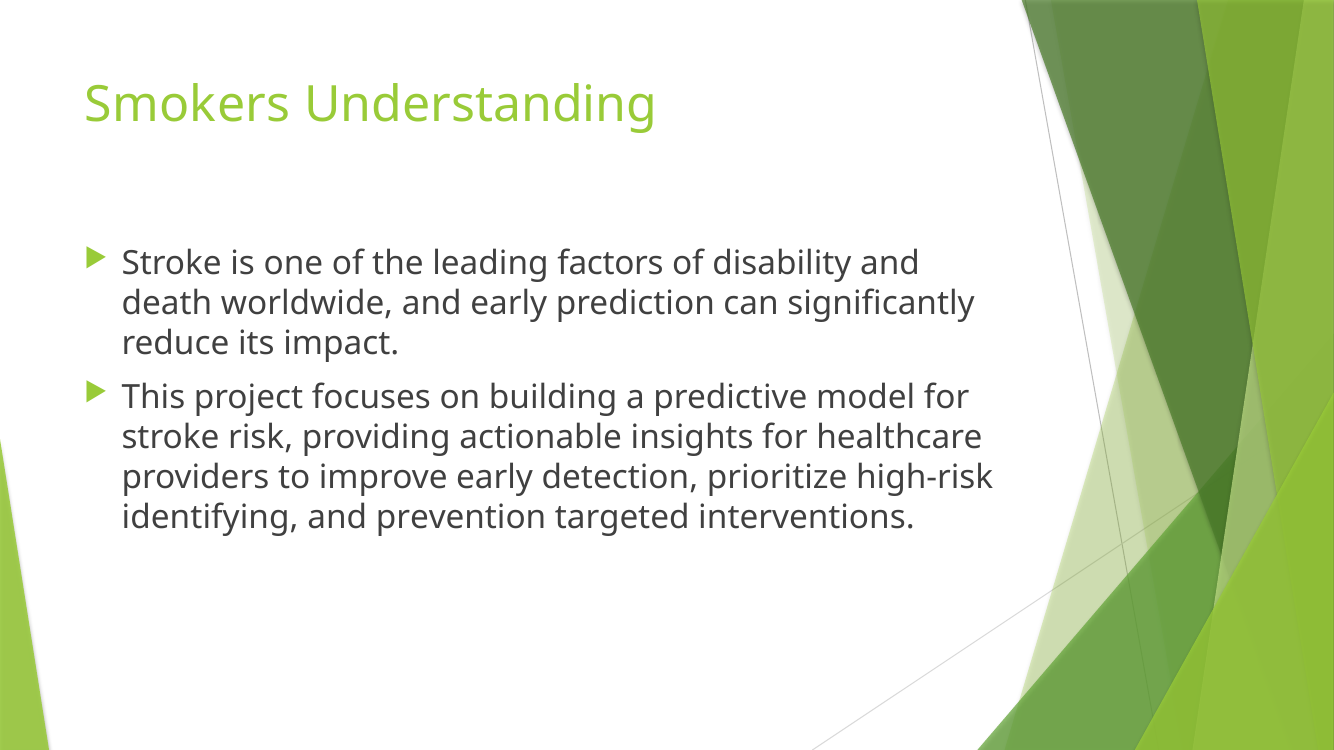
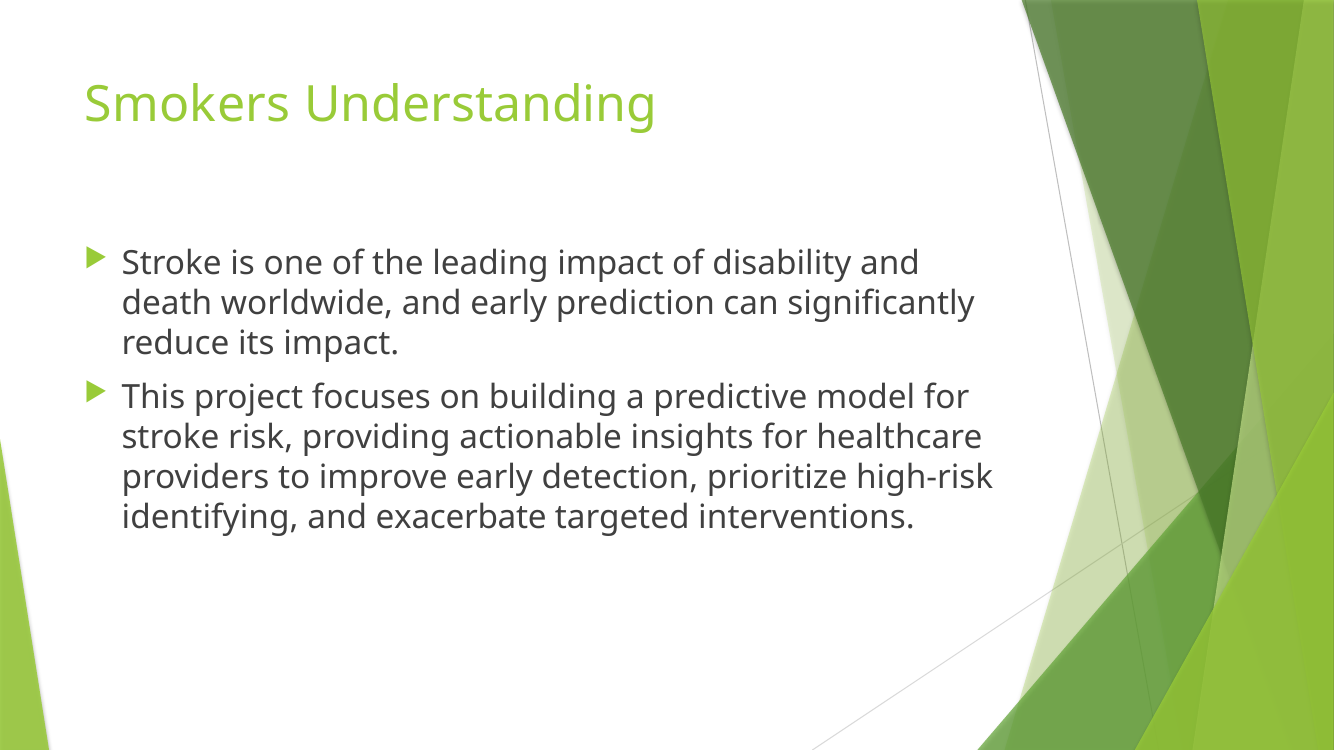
leading factors: factors -> impact
prevention: prevention -> exacerbate
